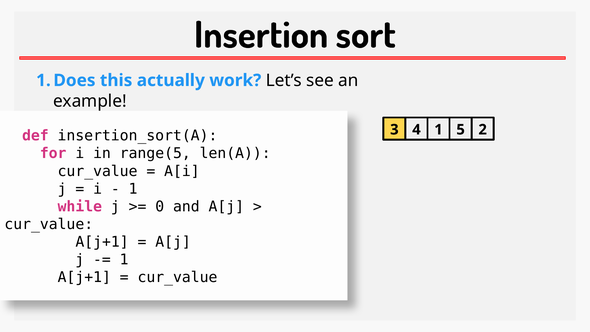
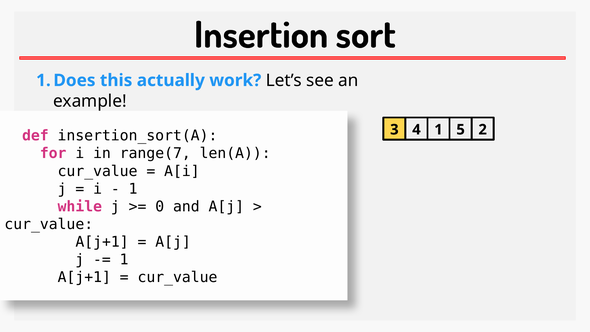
range(5: range(5 -> range(7
